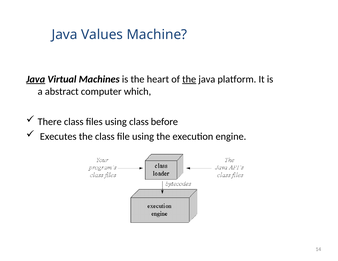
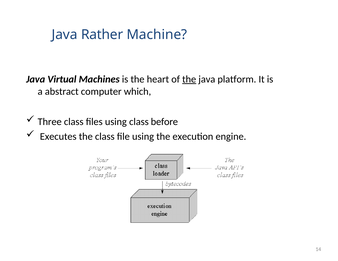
Values: Values -> Rather
Java at (36, 79) underline: present -> none
There: There -> Three
